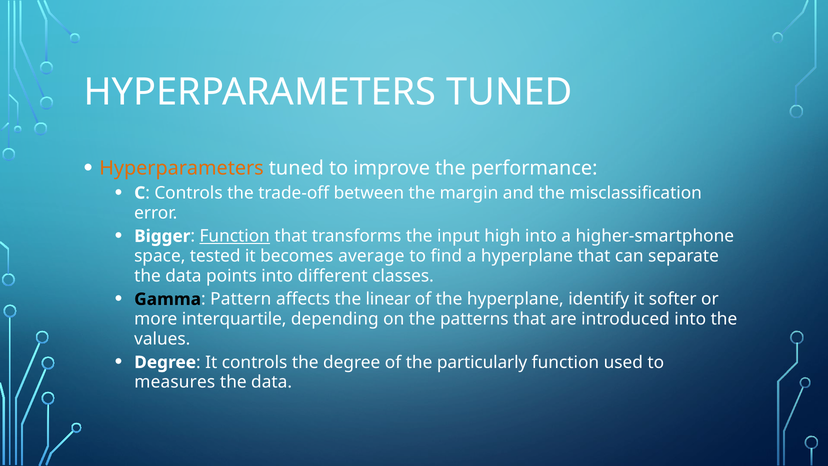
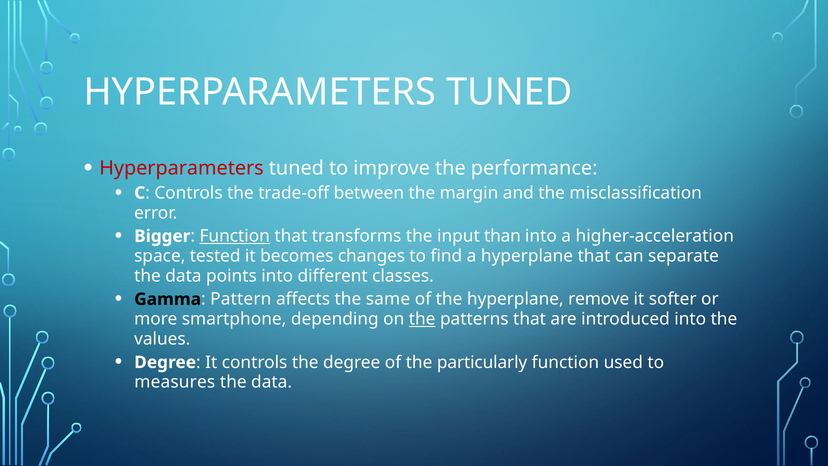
Hyperparameters at (181, 168) colour: orange -> red
high: high -> than
higher-smartphone: higher-smartphone -> higher-acceleration
average: average -> changes
linear: linear -> same
identify: identify -> remove
interquartile: interquartile -> smartphone
the at (422, 319) underline: none -> present
